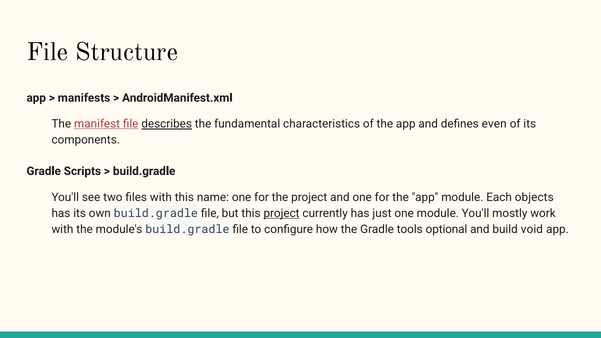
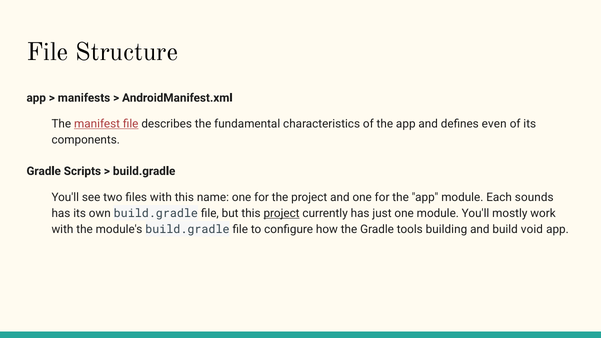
describes underline: present -> none
objects: objects -> sounds
optional: optional -> building
